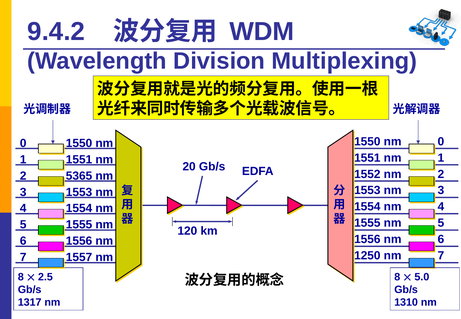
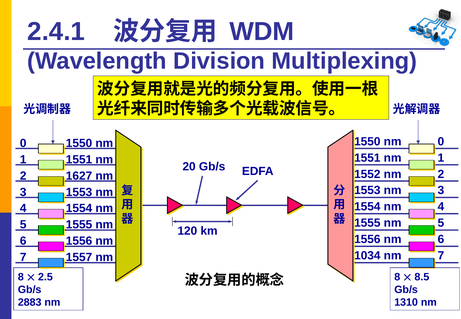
9.4.2: 9.4.2 -> 2.4.1
5365: 5365 -> 1627
1250: 1250 -> 1034
5.0: 5.0 -> 8.5
1317: 1317 -> 2883
